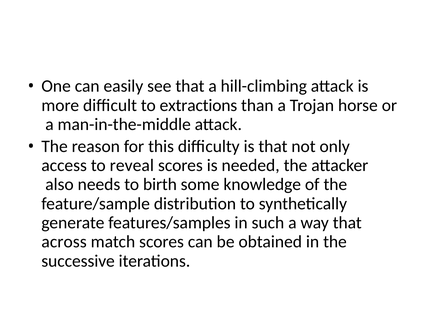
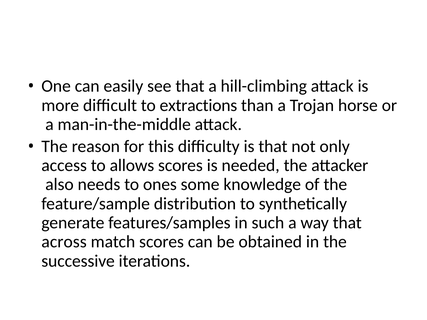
reveal: reveal -> allows
birth: birth -> ones
